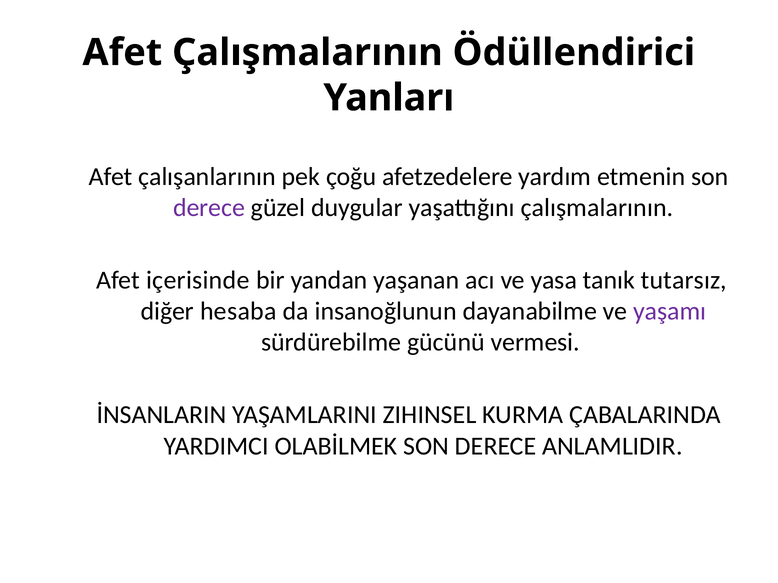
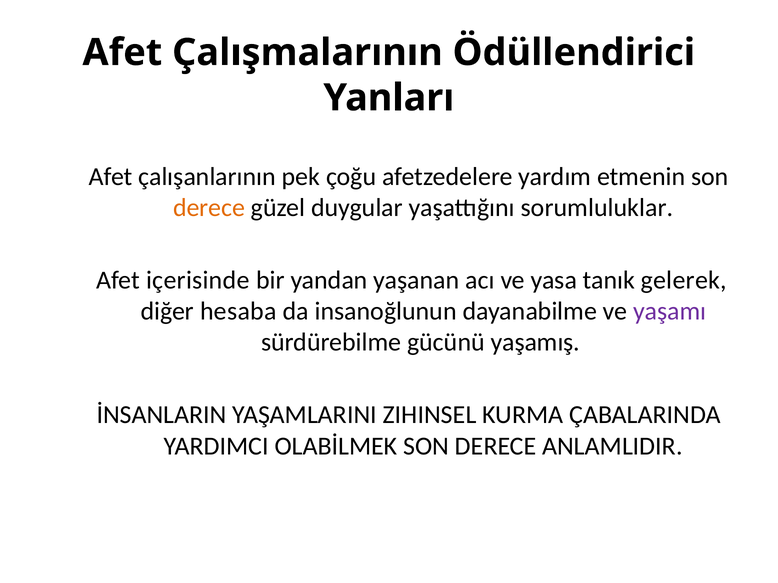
derece at (209, 208) colour: purple -> orange
yaşattığını çalışmalarının: çalışmalarının -> sorumluluklar
tutarsız: tutarsız -> gelerek
vermesi: vermesi -> yaşamış
